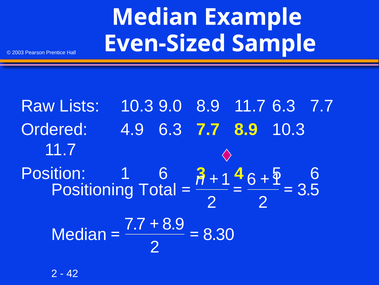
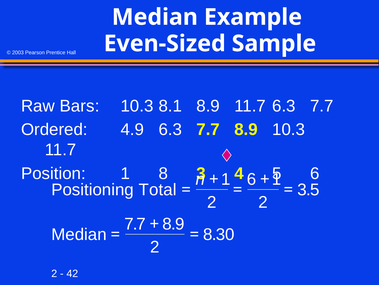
Lists: Lists -> Bars
9.0: 9.0 -> 8.1
1 6: 6 -> 8
